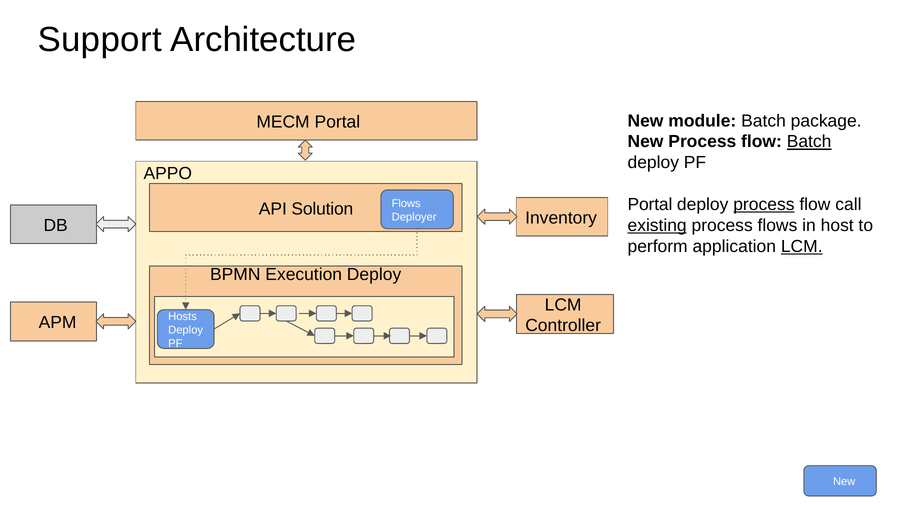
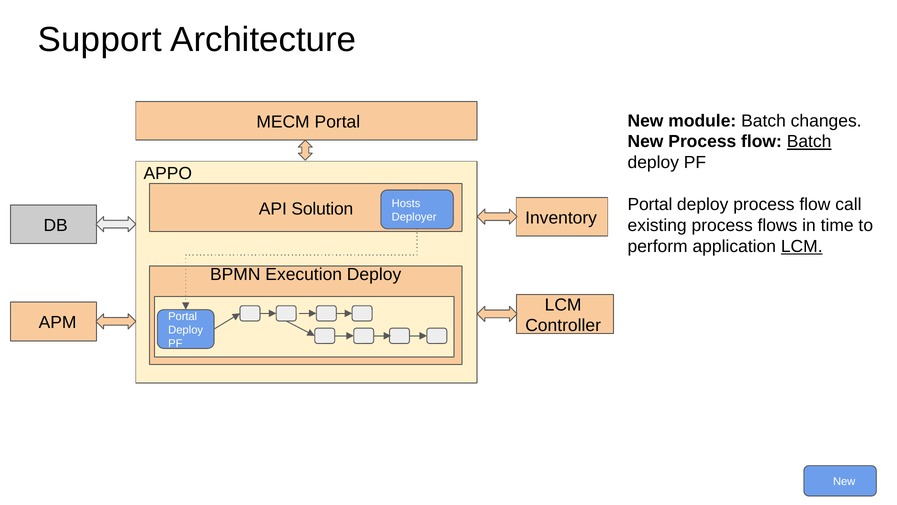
package: package -> changes
process at (764, 204) underline: present -> none
Flows at (406, 203): Flows -> Hosts
existing underline: present -> none
host: host -> time
Hosts at (183, 316): Hosts -> Portal
